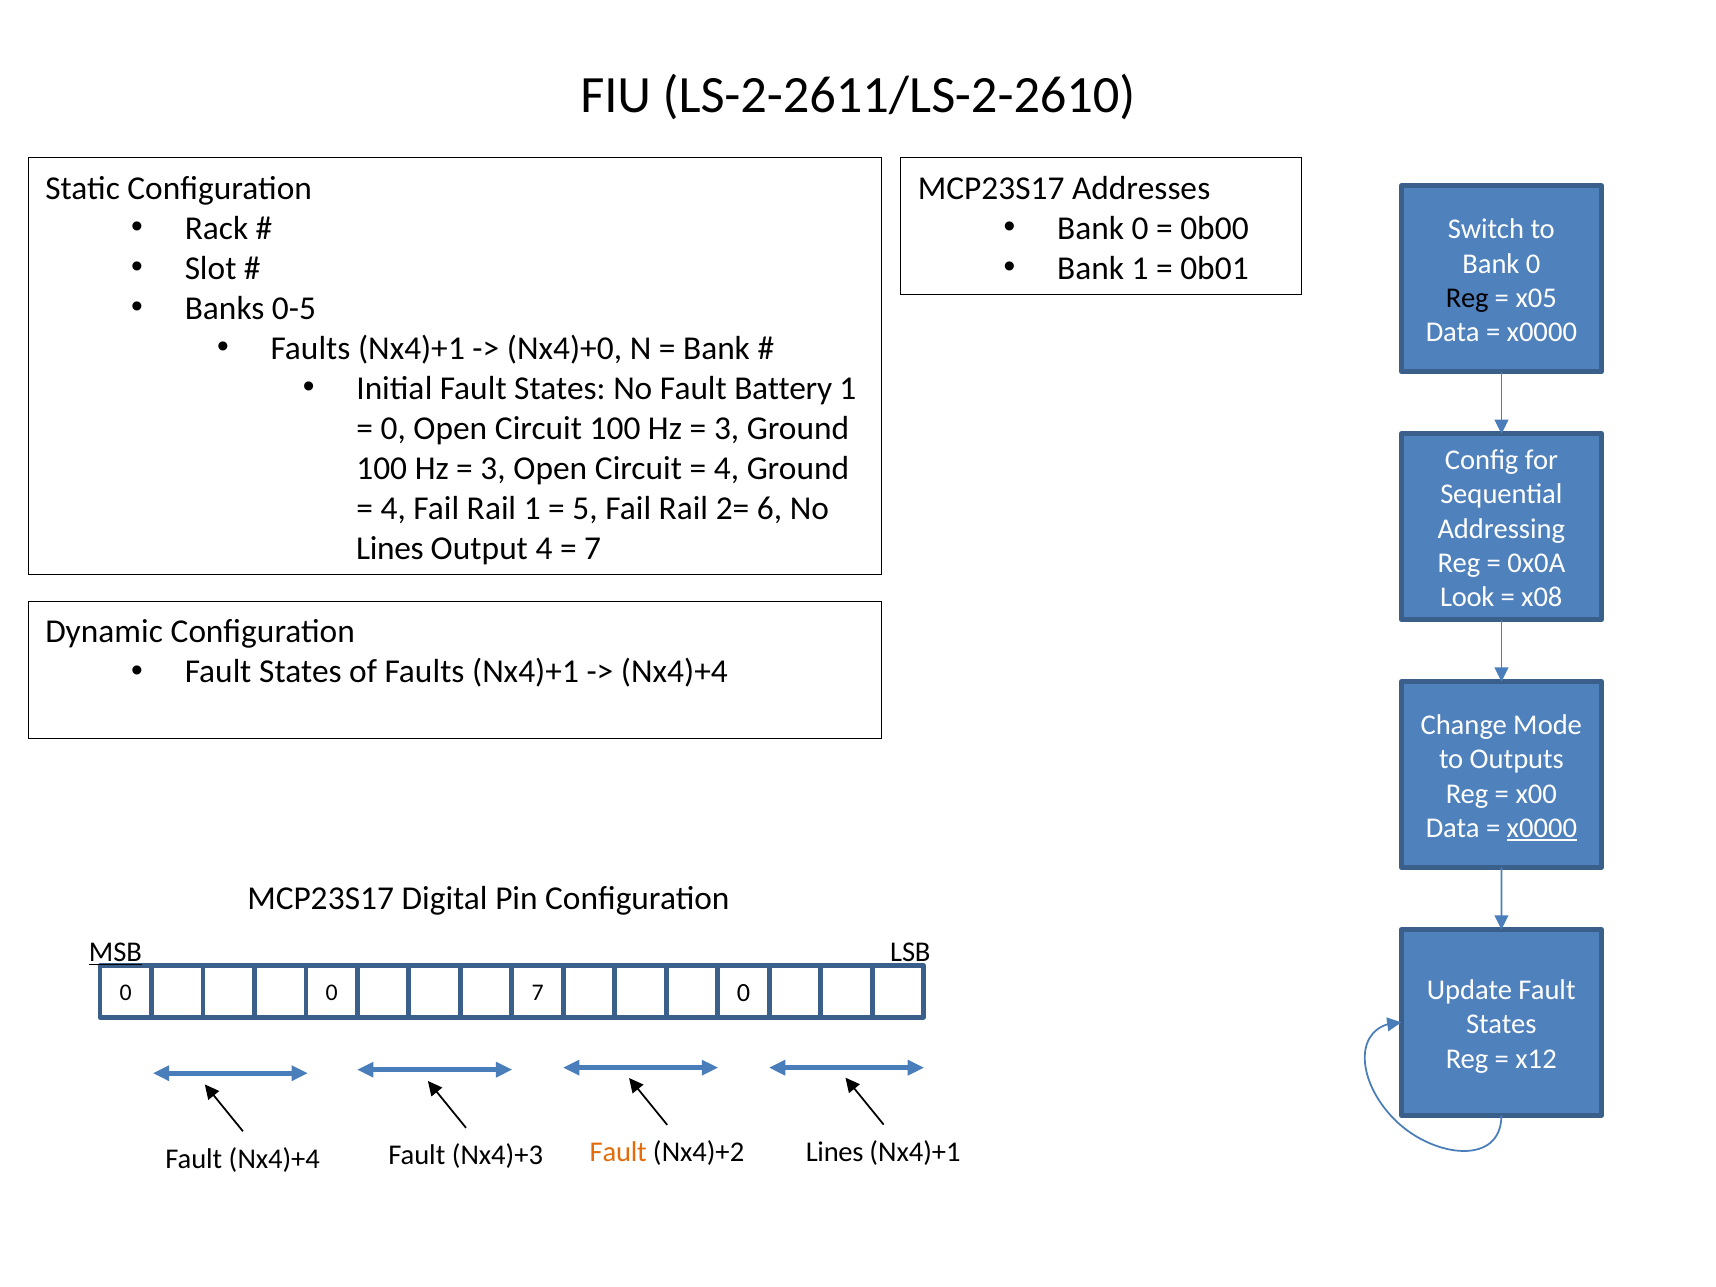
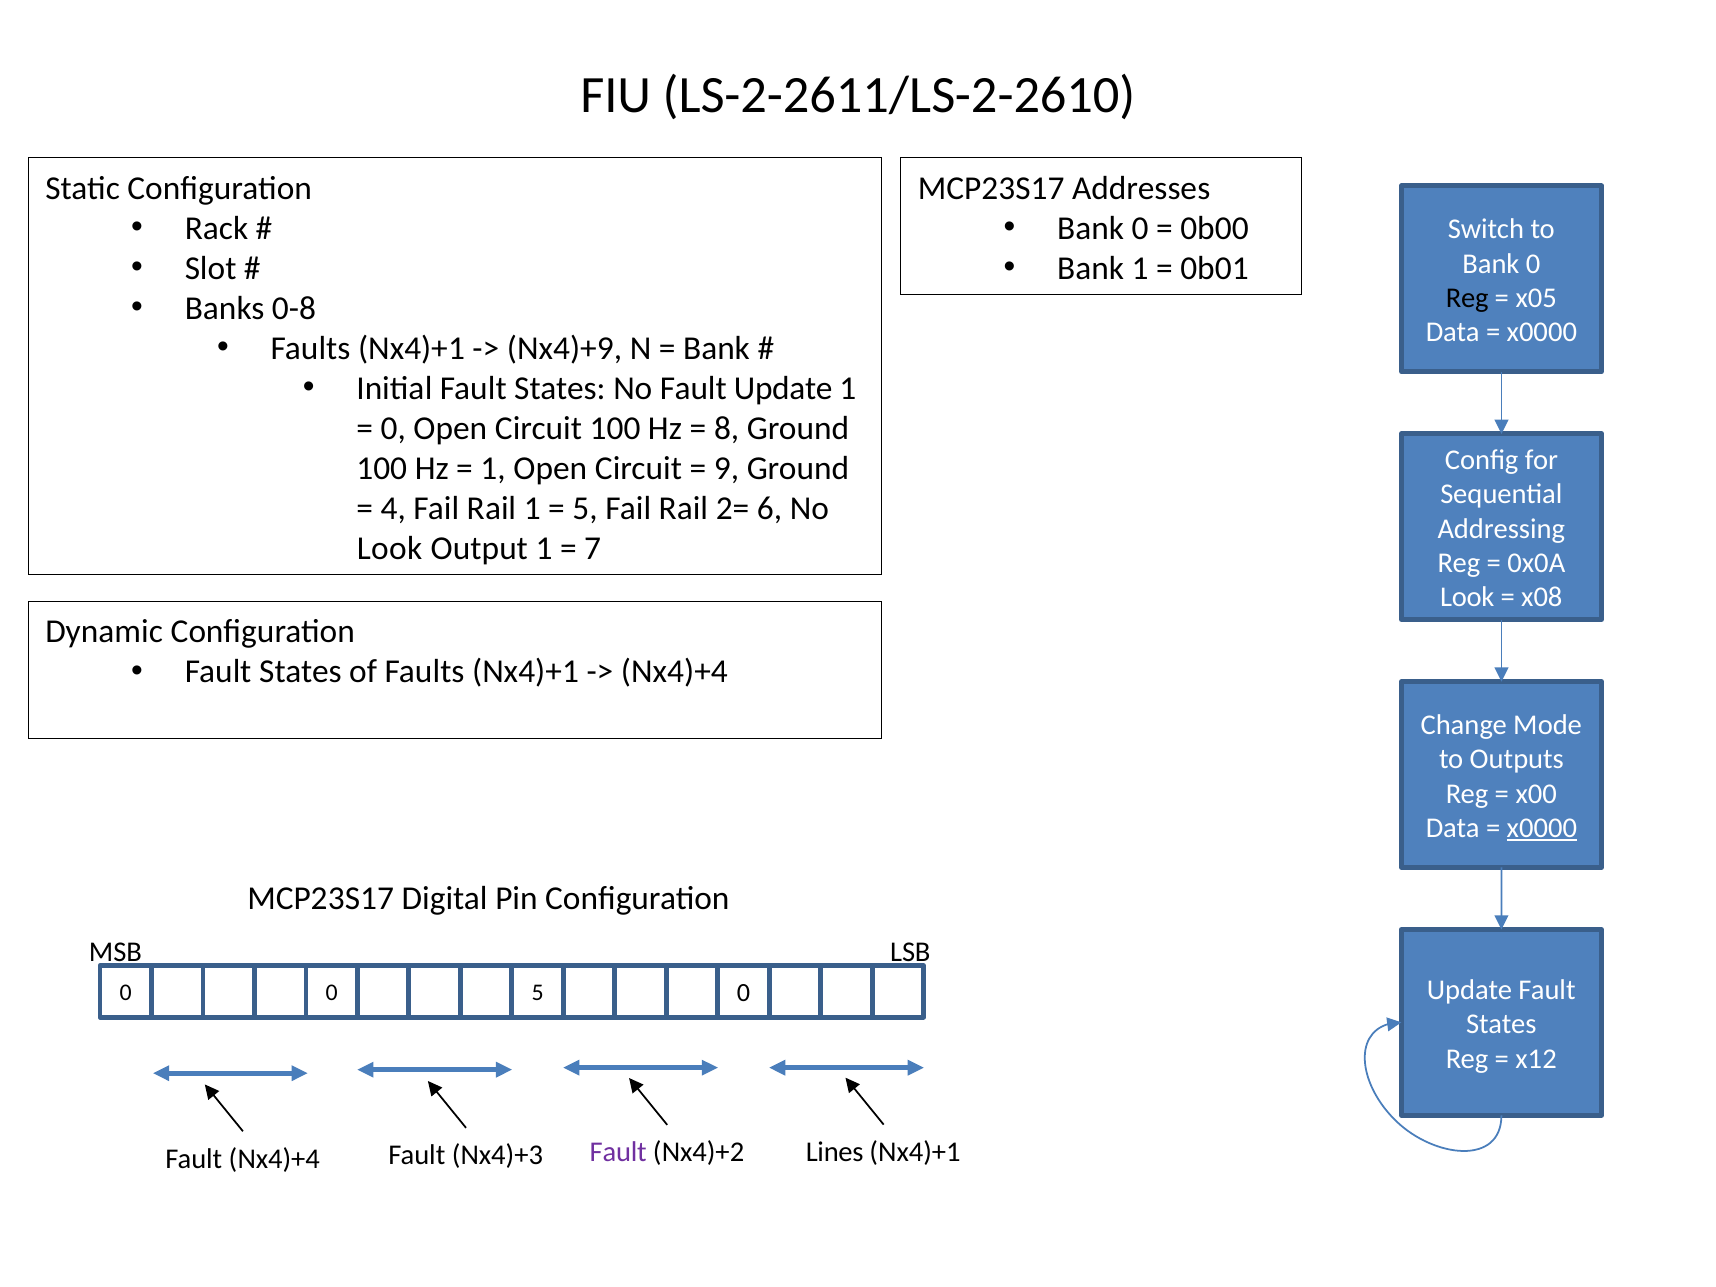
0-5: 0-5 -> 0-8
Nx4)+0: Nx4)+0 -> Nx4)+9
Fault Battery: Battery -> Update
3 at (727, 428): 3 -> 8
3 at (493, 468): 3 -> 1
4 at (727, 468): 4 -> 9
Lines at (390, 549): Lines -> Look
Output 4: 4 -> 1
MSB underline: present -> none
0 7: 7 -> 5
Fault at (618, 1152) colour: orange -> purple
